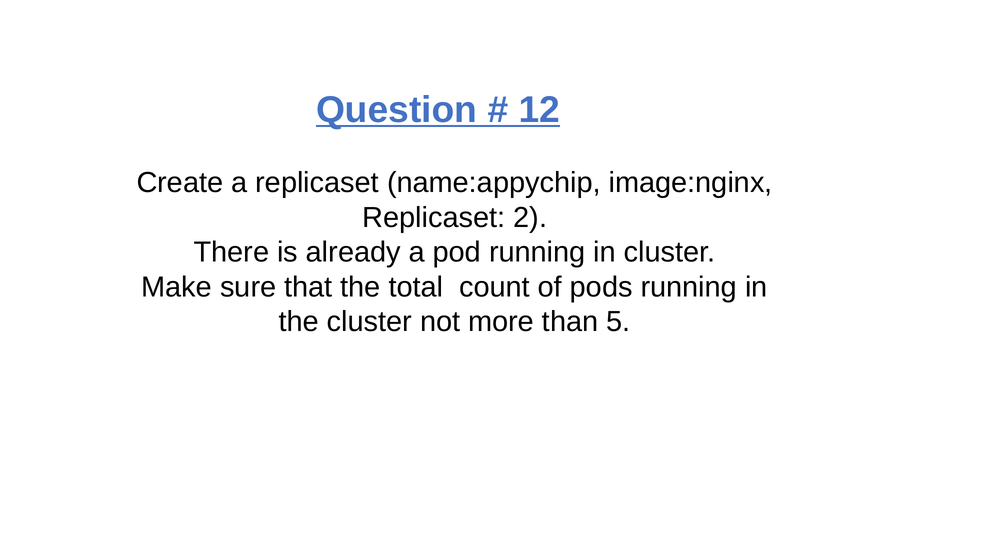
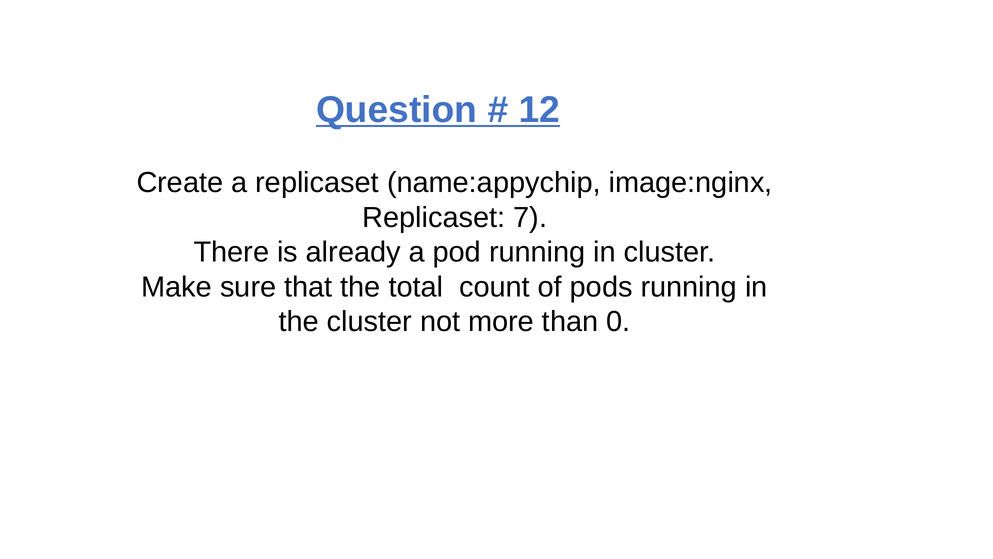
2: 2 -> 7
5: 5 -> 0
